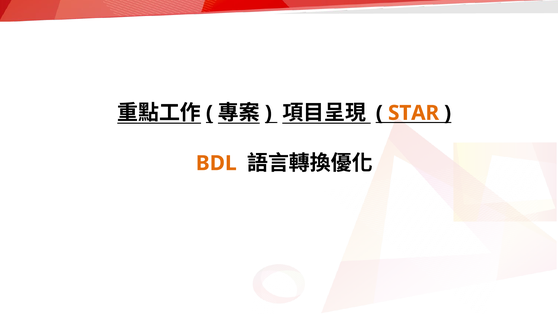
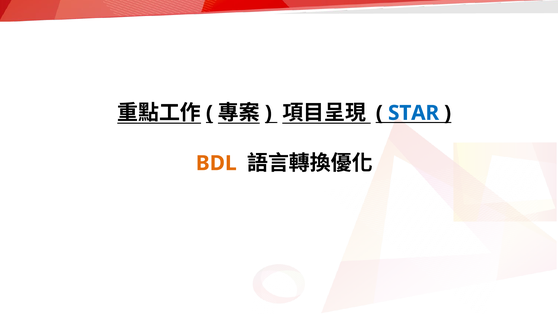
STAR colour: orange -> blue
